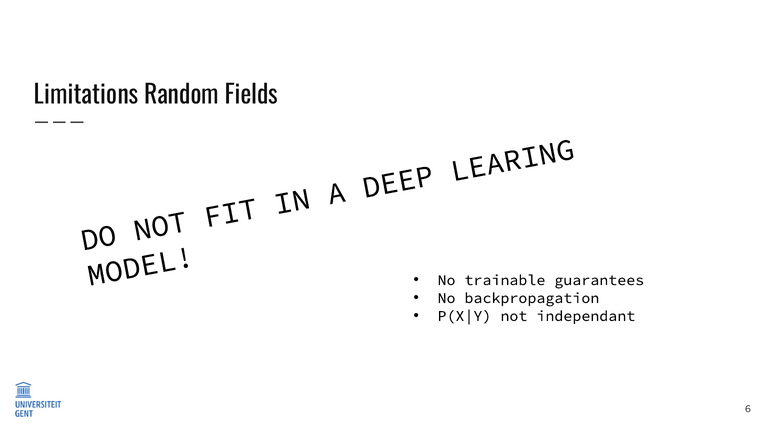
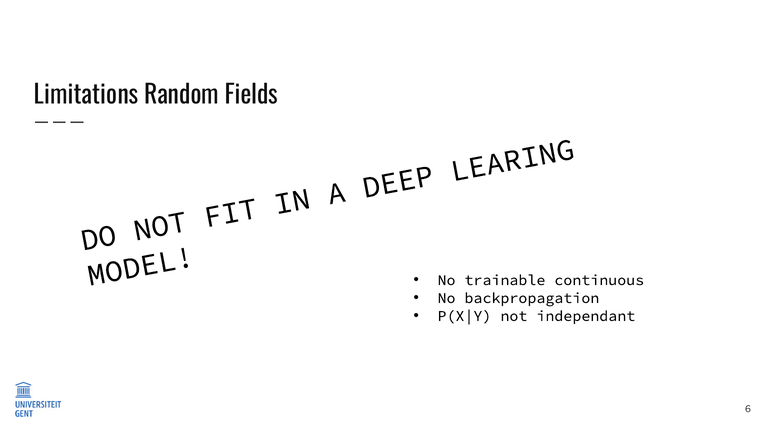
guarantees: guarantees -> continuous
